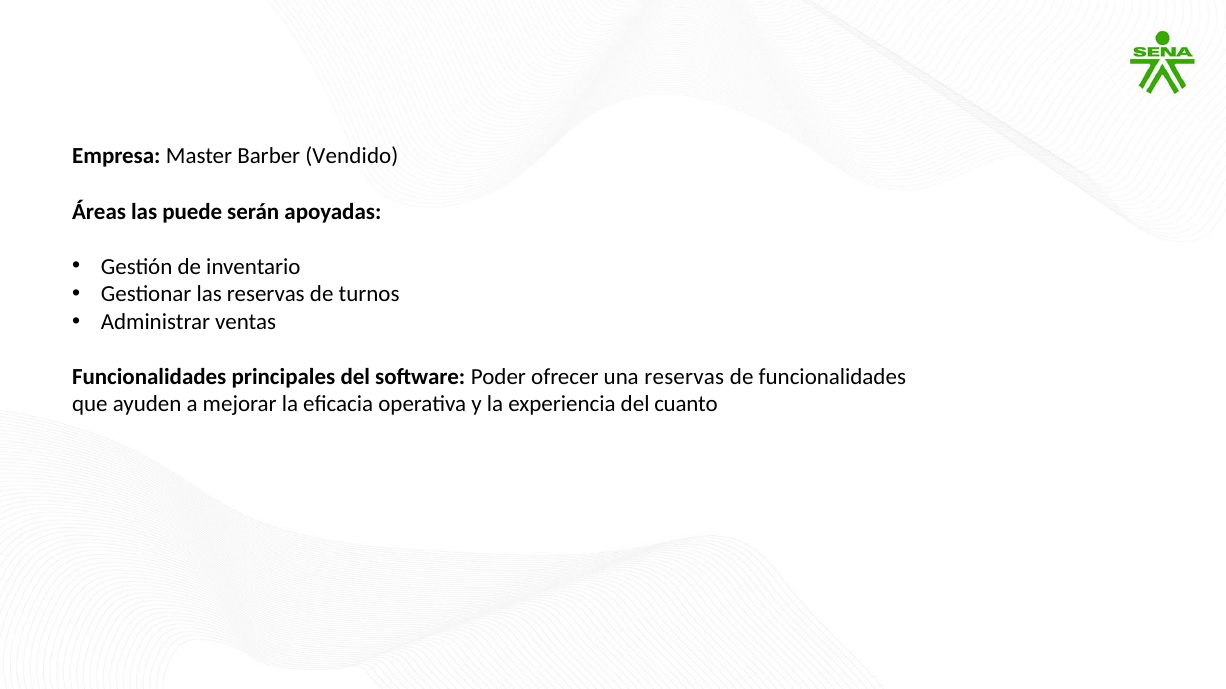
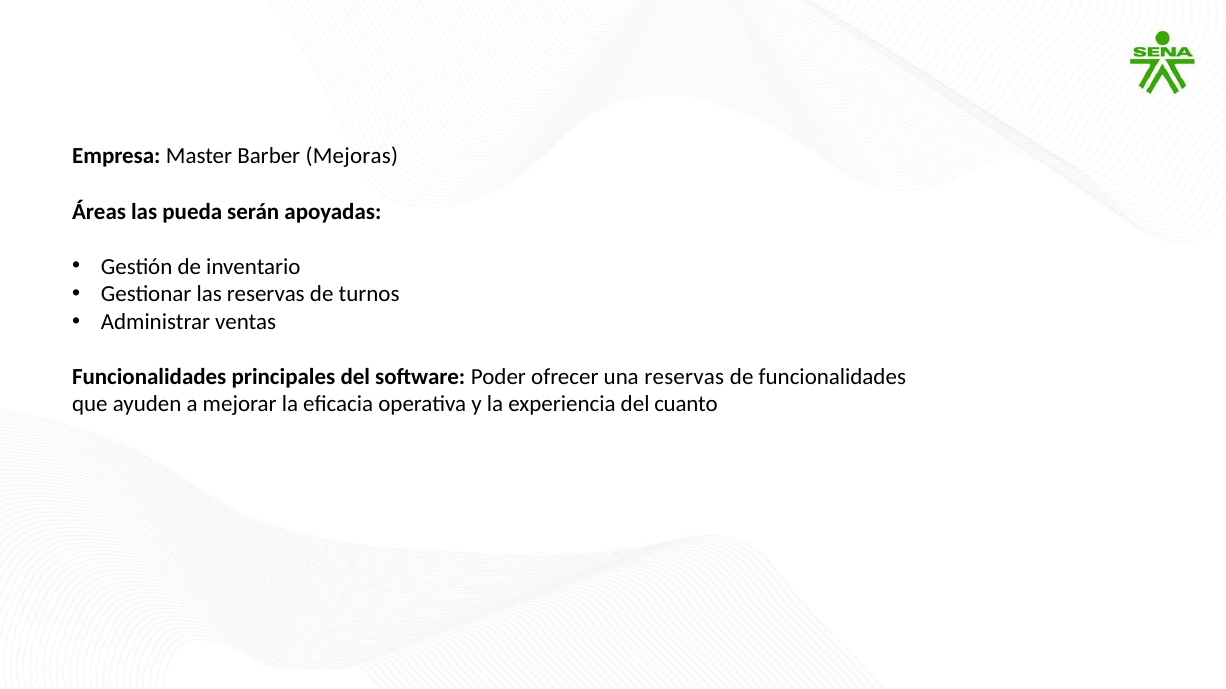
Vendido: Vendido -> Mejoras
puede: puede -> pueda
